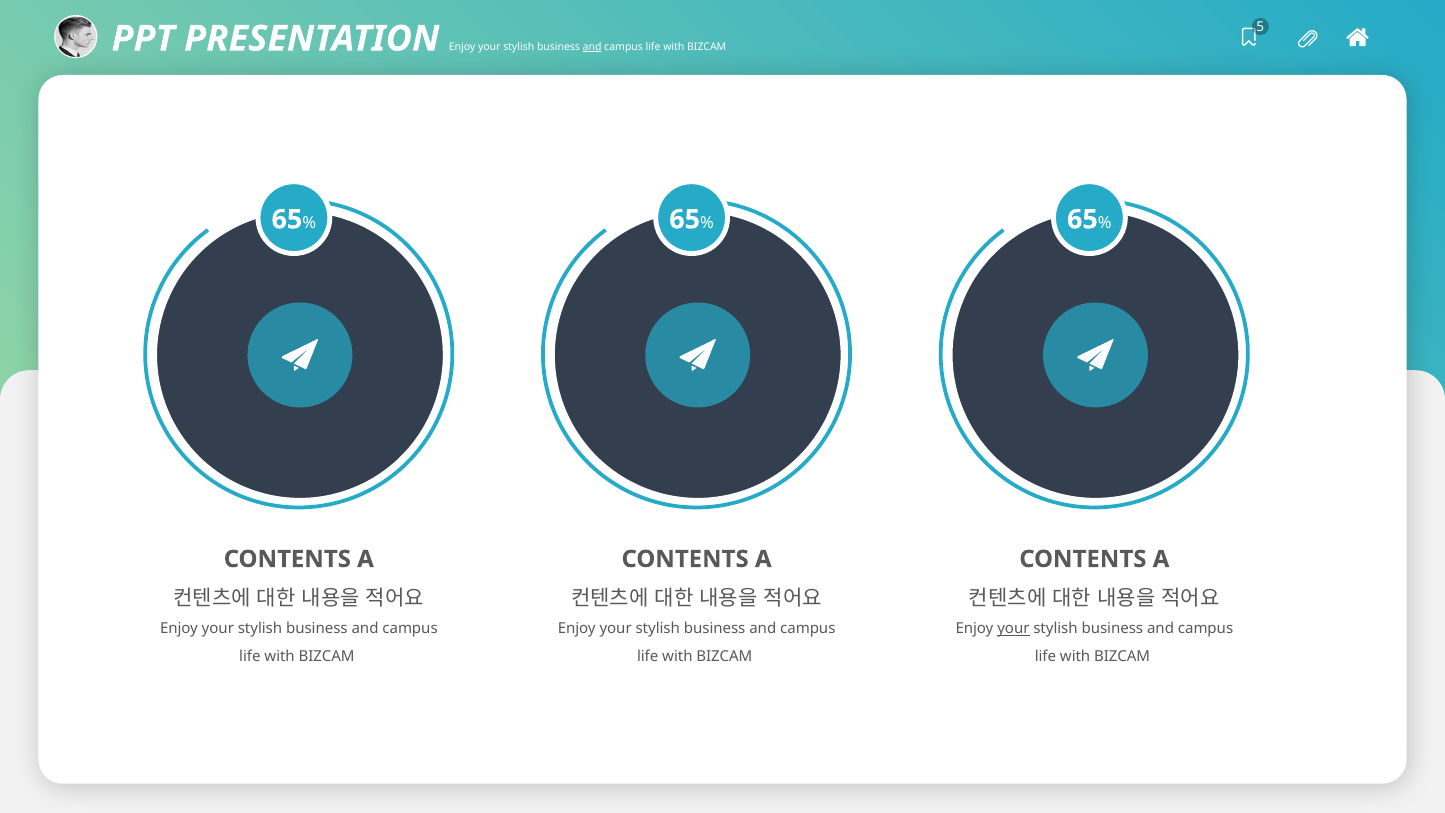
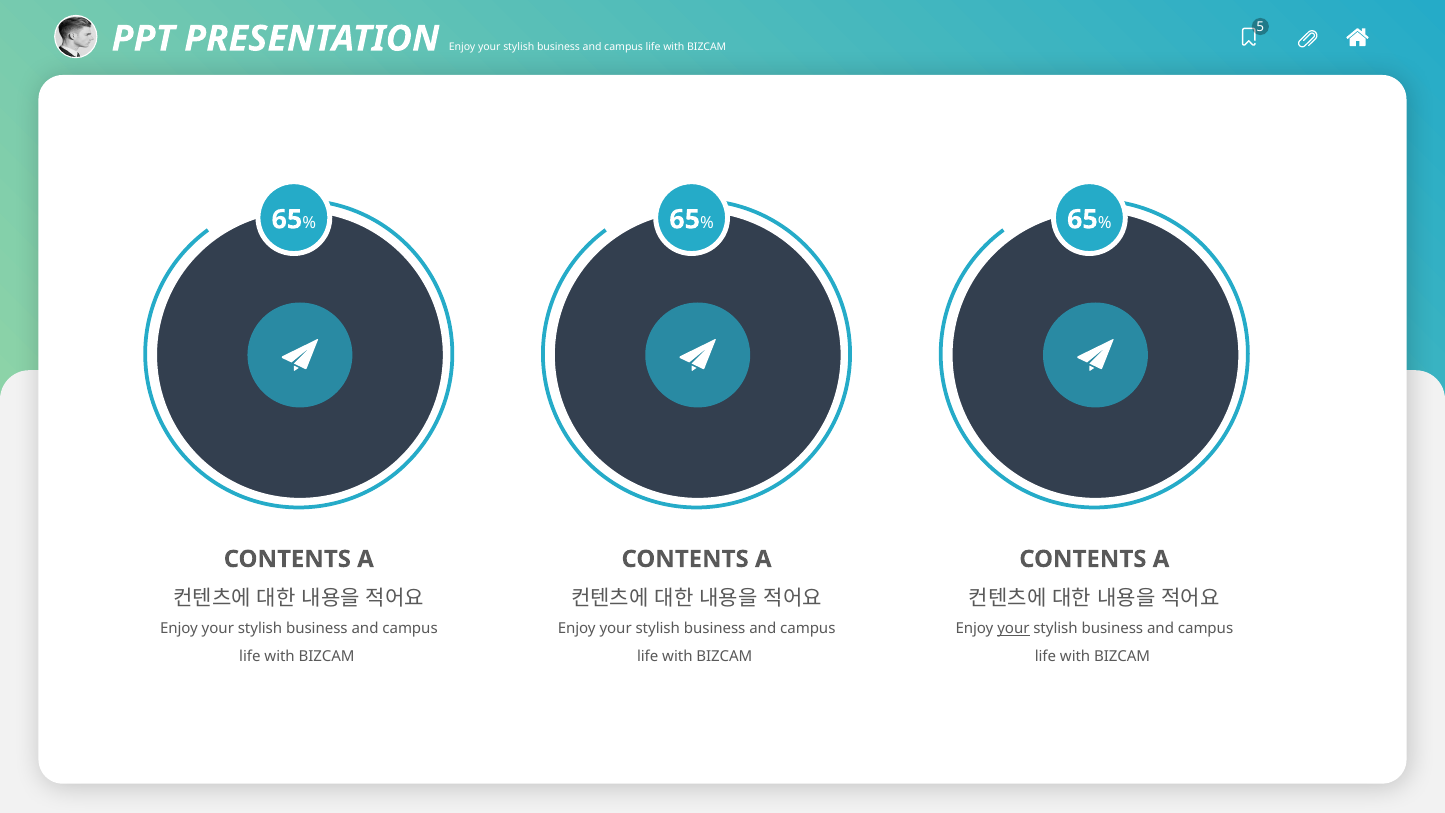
and at (592, 47) underline: present -> none
